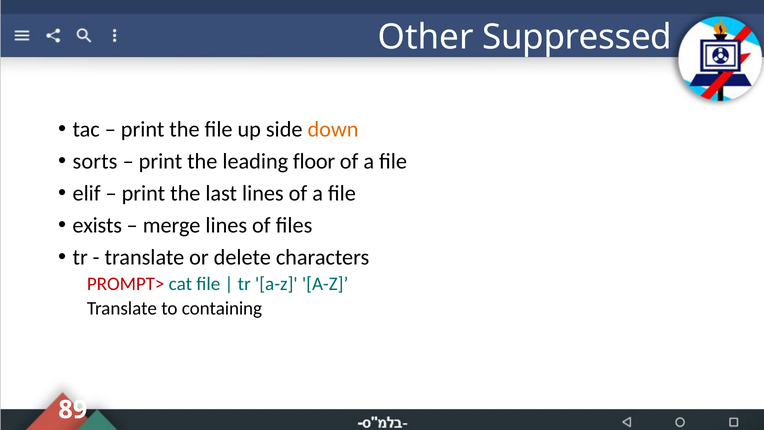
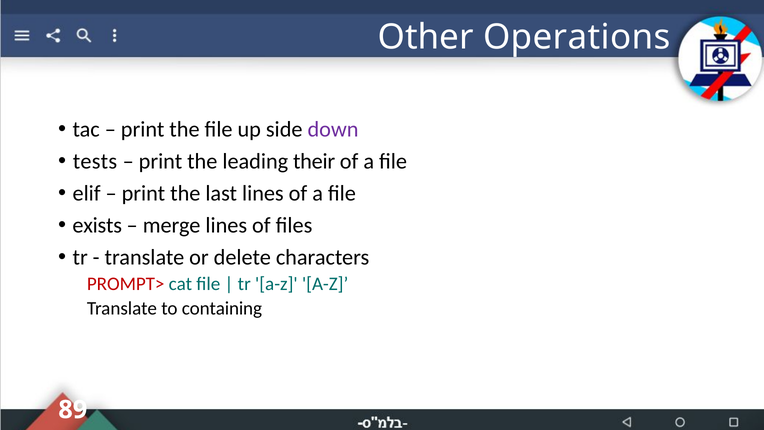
Suppressed: Suppressed -> Operations
down colour: orange -> purple
sorts: sorts -> tests
floor: floor -> their
